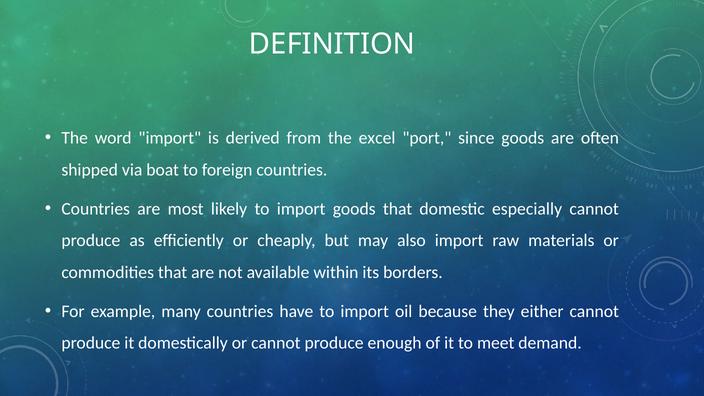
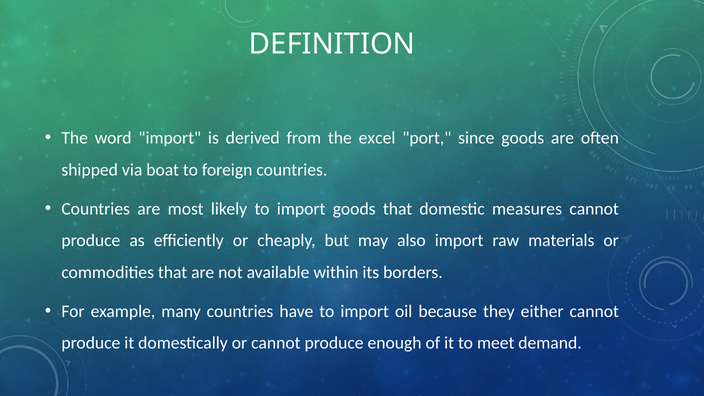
especially: especially -> measures
